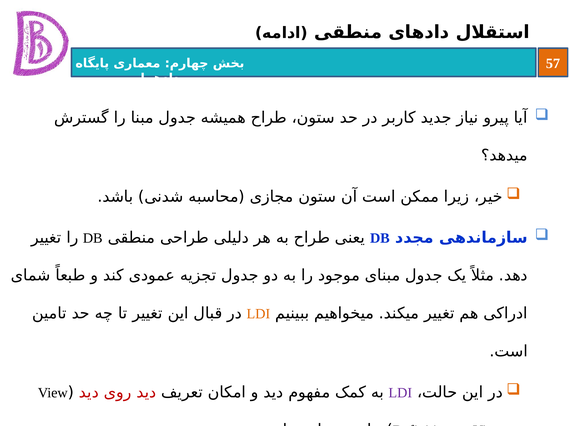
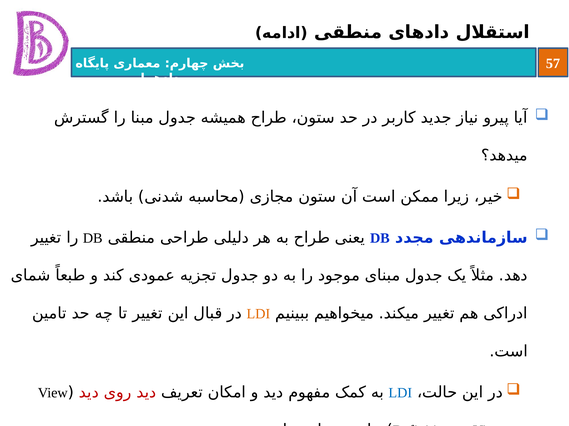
LDI at (400, 393) colour: purple -> blue
